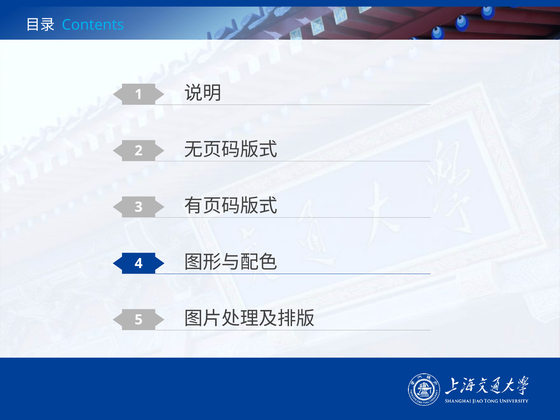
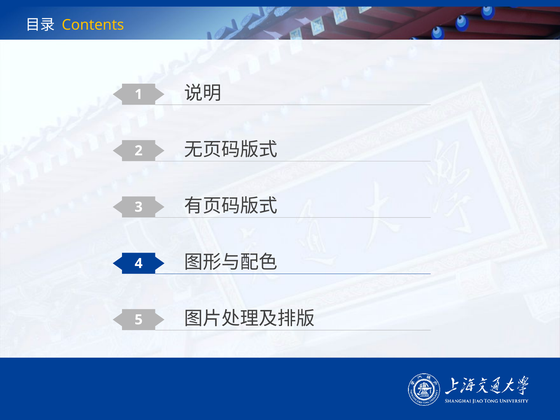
Contents colour: light blue -> yellow
